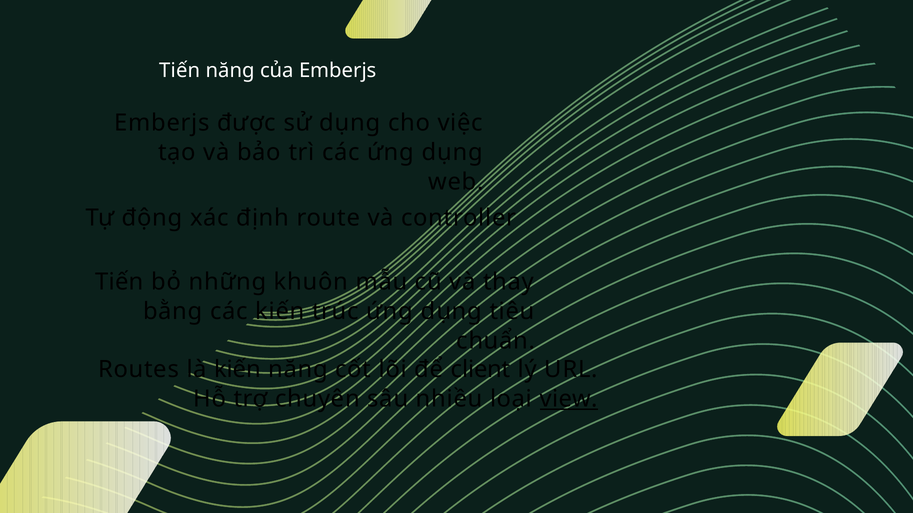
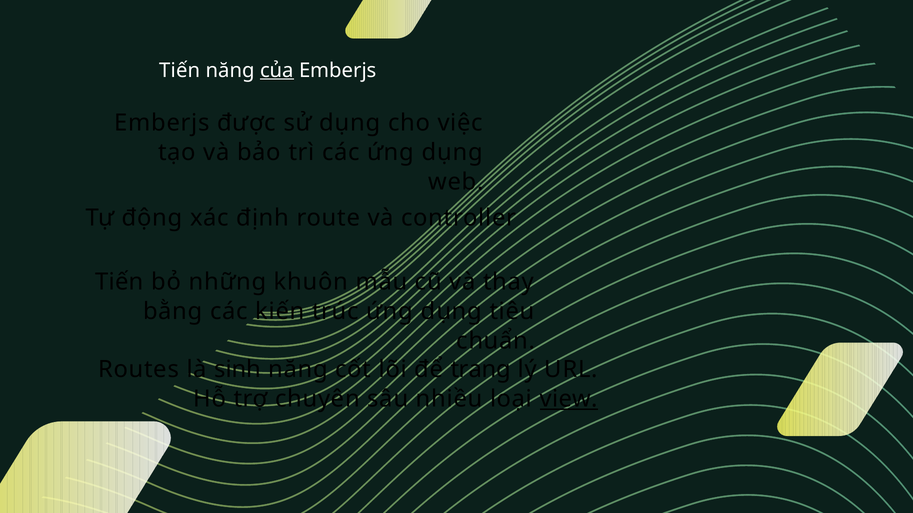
của underline: none -> present
là kiến: kiến -> sinh
client: client -> trang
